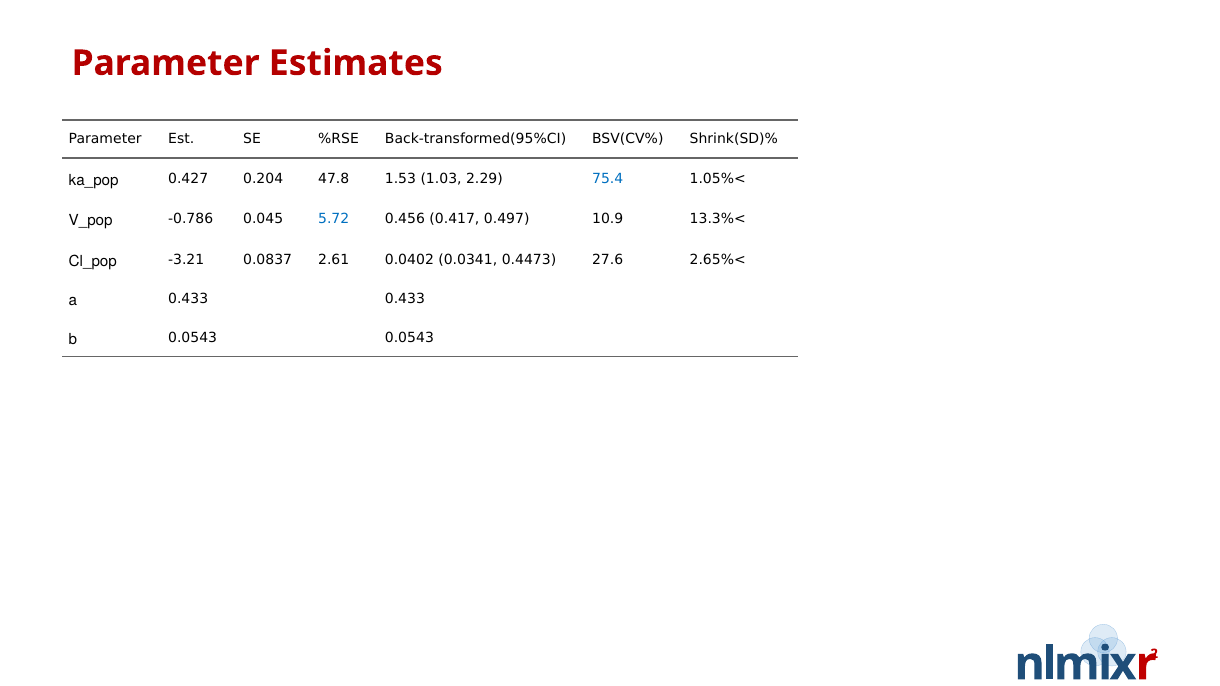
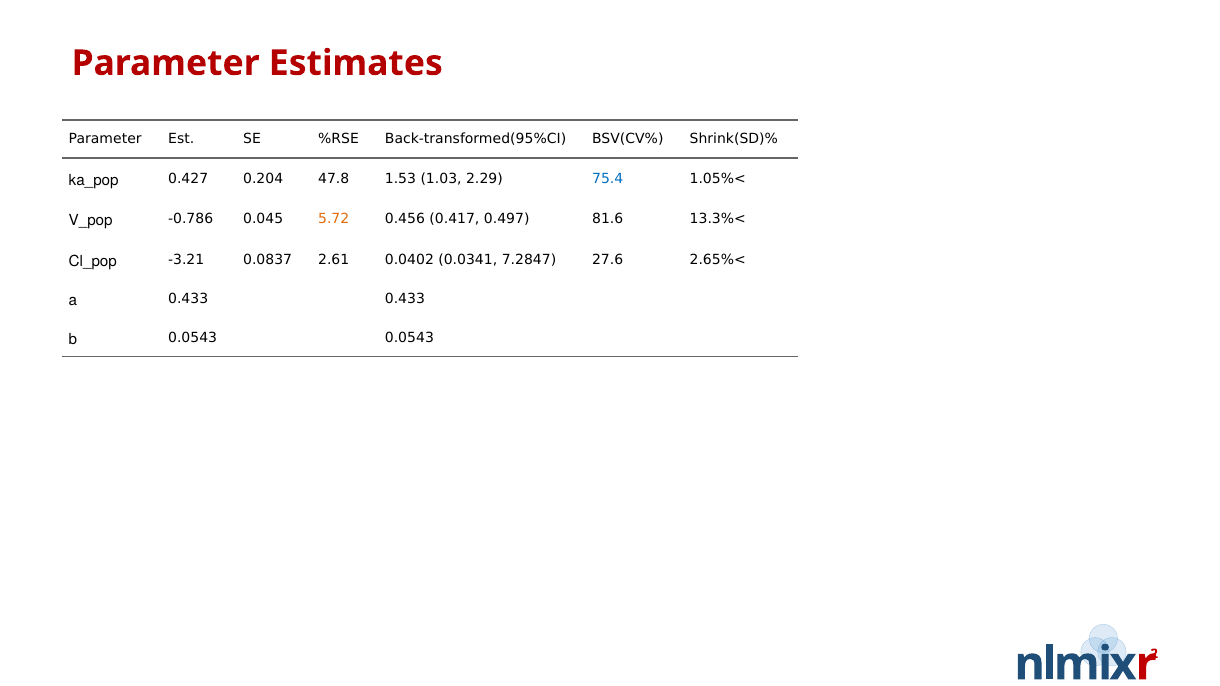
5.72 colour: blue -> orange
10.9: 10.9 -> 81.6
0.4473: 0.4473 -> 7.2847
